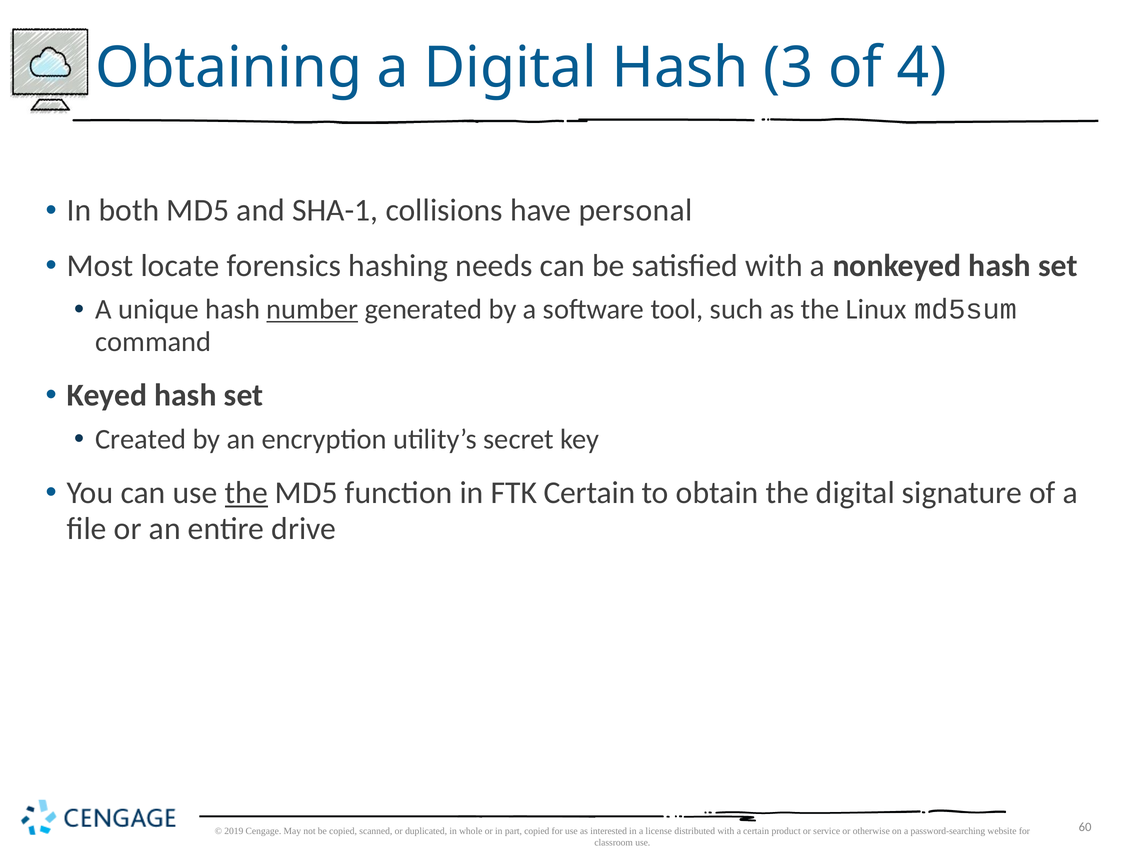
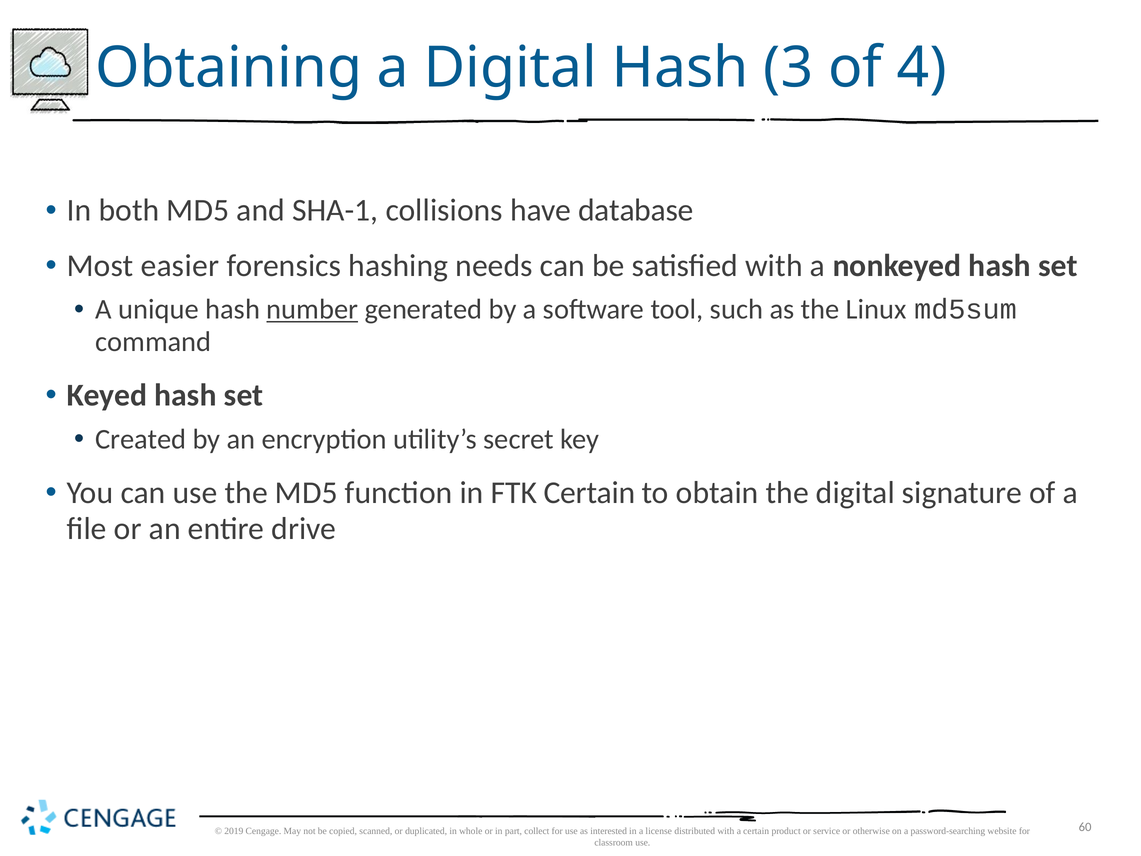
personal: personal -> database
locate: locate -> easier
the at (246, 493) underline: present -> none
part copied: copied -> collect
